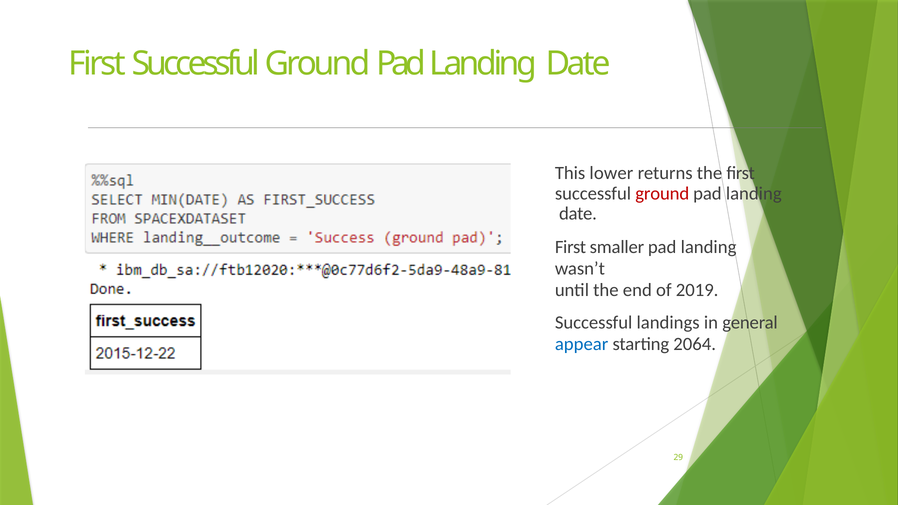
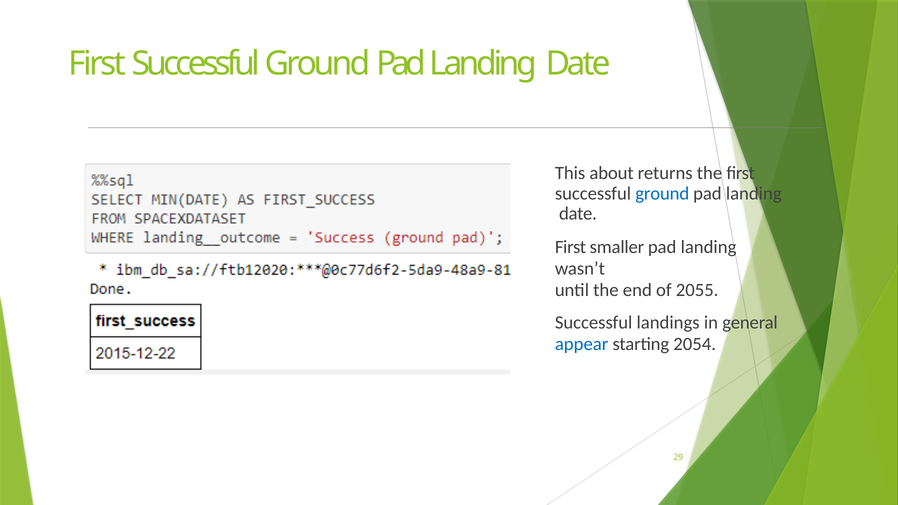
lower: lower -> about
ground at (662, 193) colour: red -> blue
2019: 2019 -> 2055
2064: 2064 -> 2054
